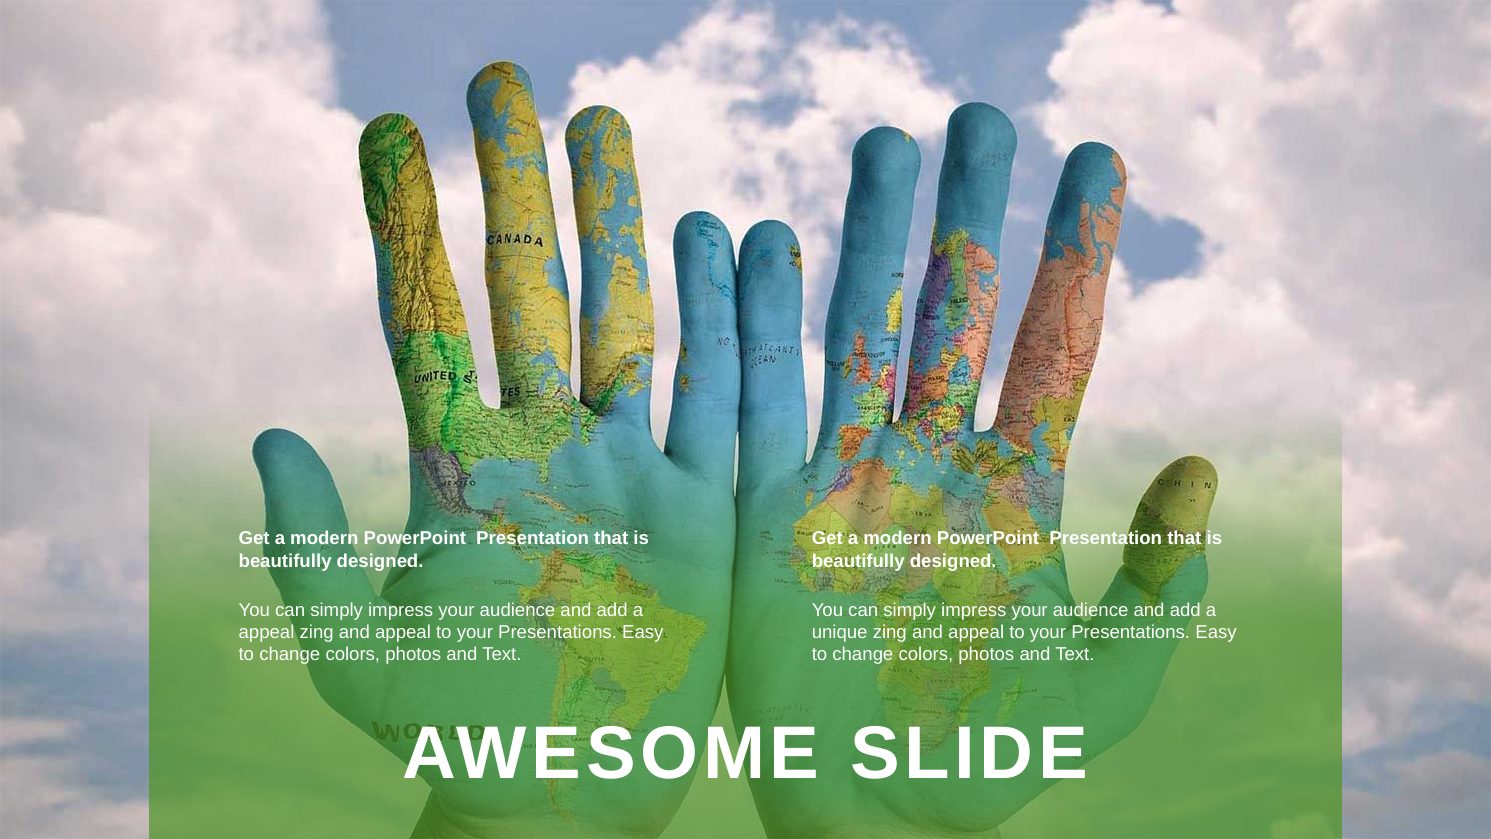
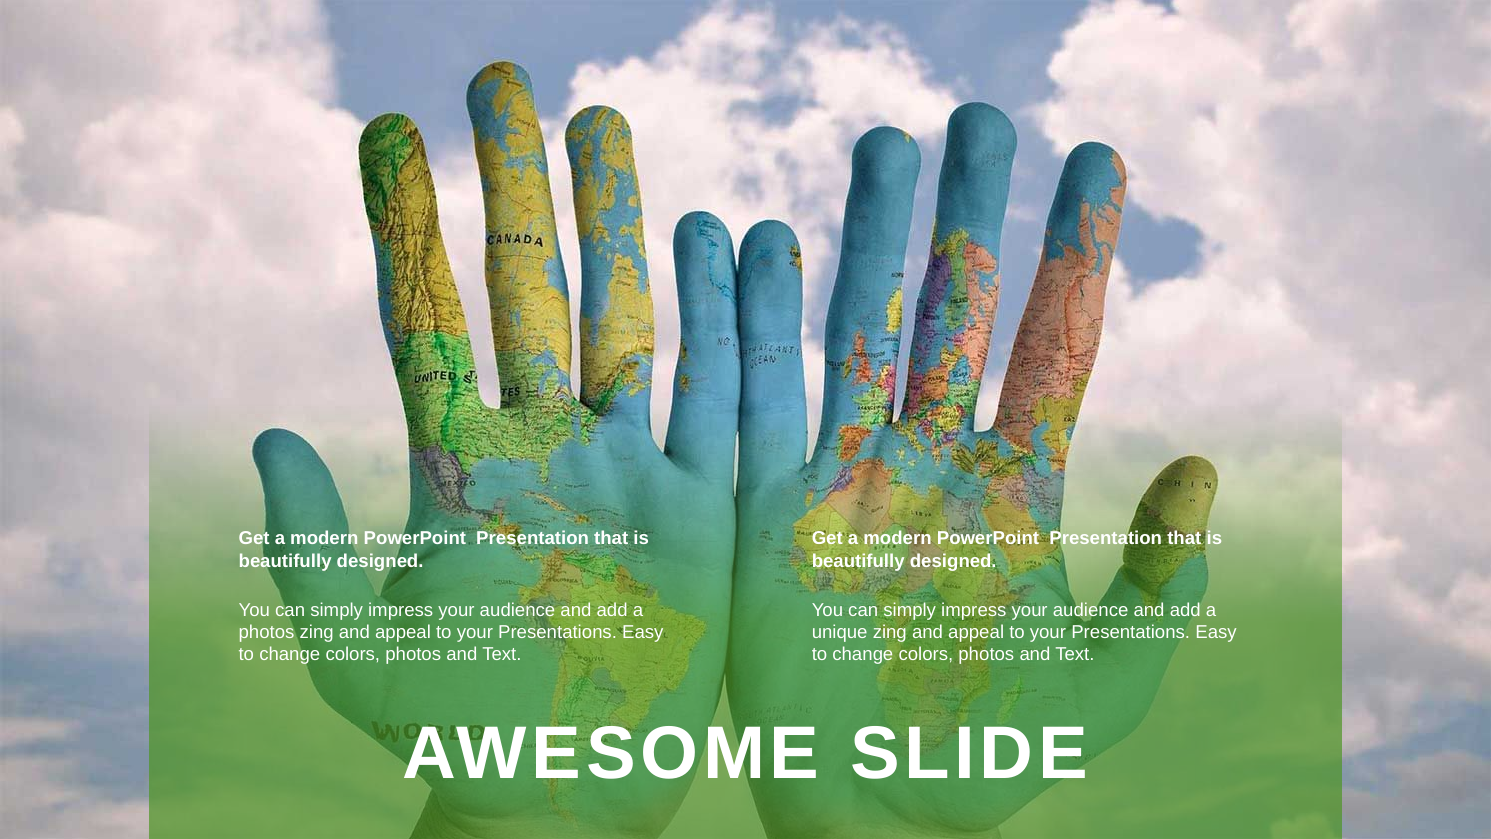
appeal at (267, 632): appeal -> photos
